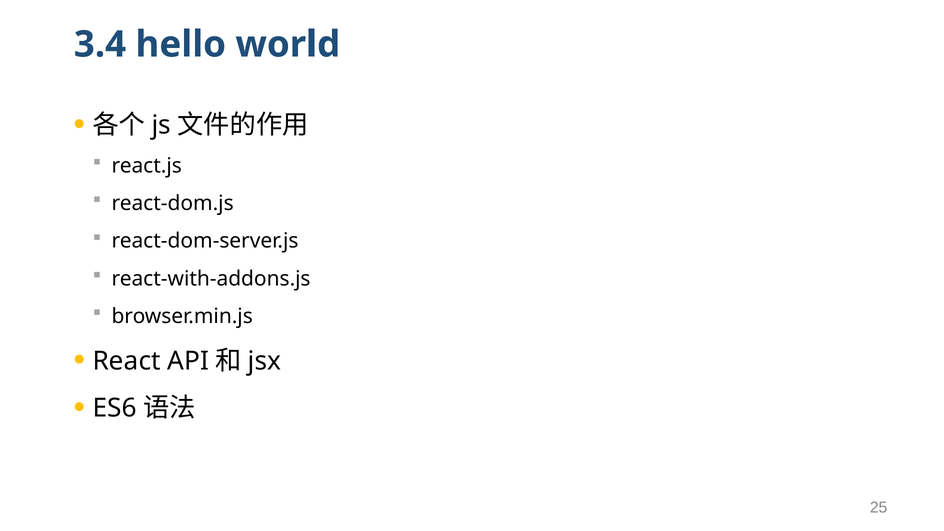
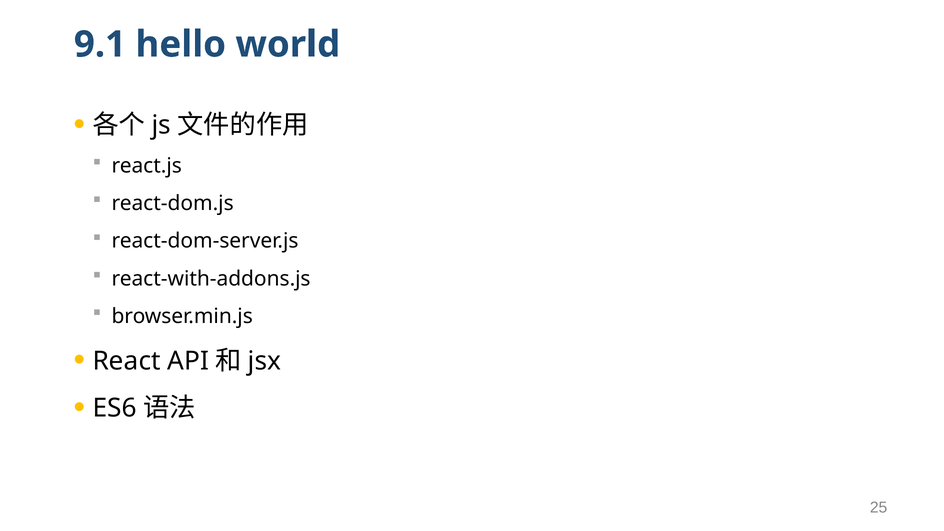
3.4: 3.4 -> 9.1
